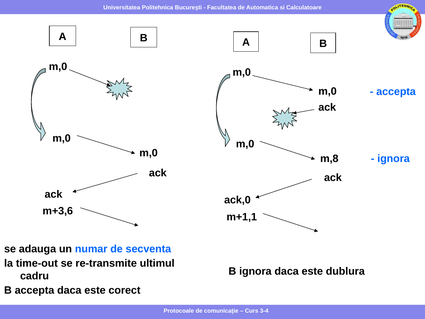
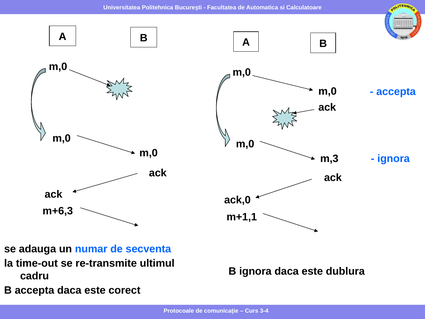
m,8: m,8 -> m,3
m+3,6: m+3,6 -> m+6,3
